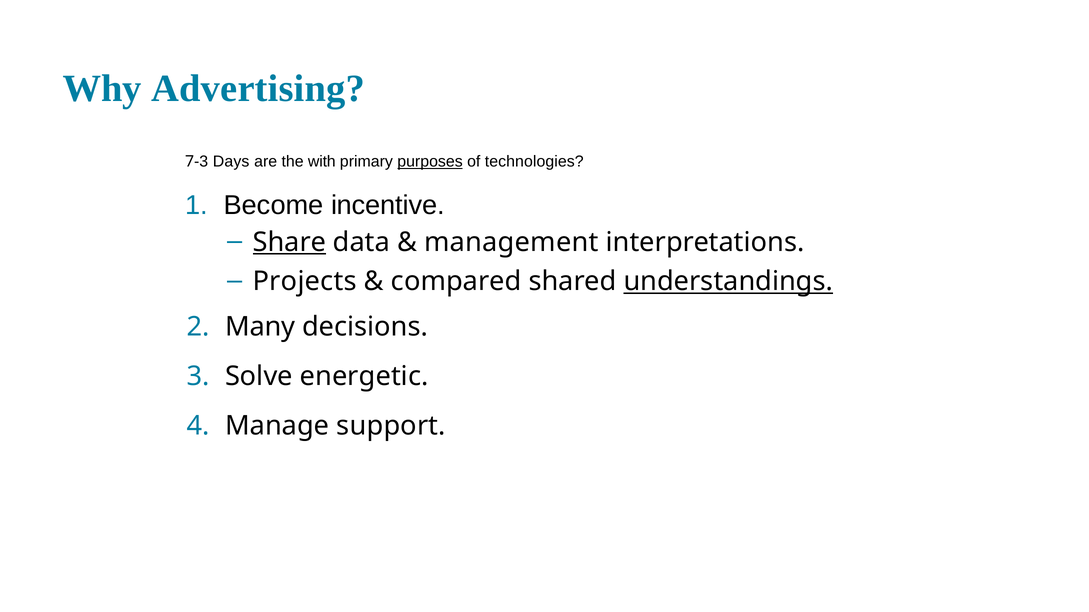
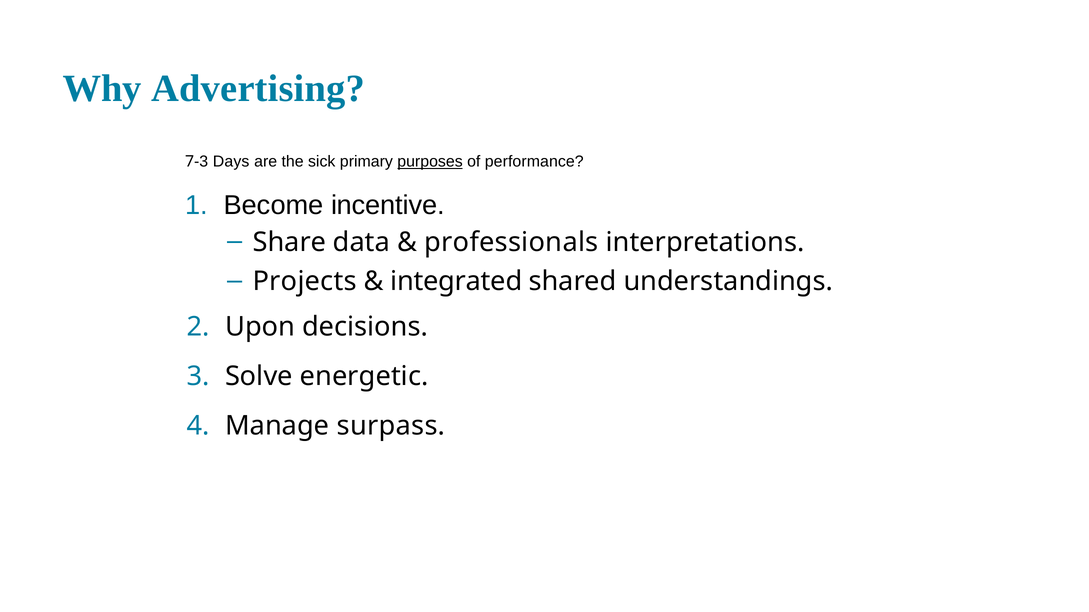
with: with -> sick
technologies: technologies -> performance
Share underline: present -> none
management: management -> professionals
compared: compared -> integrated
understandings underline: present -> none
Many: Many -> Upon
support: support -> surpass
